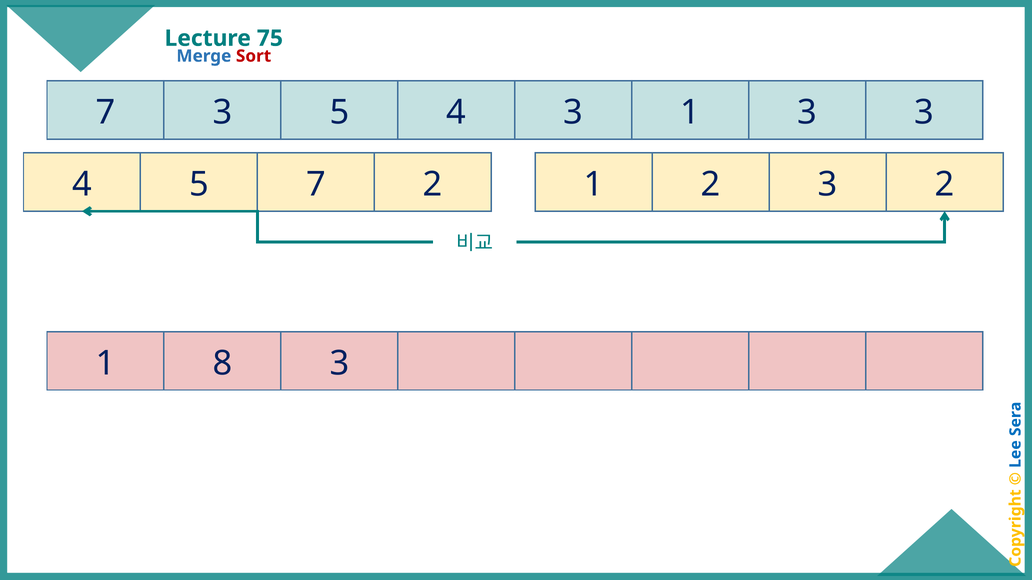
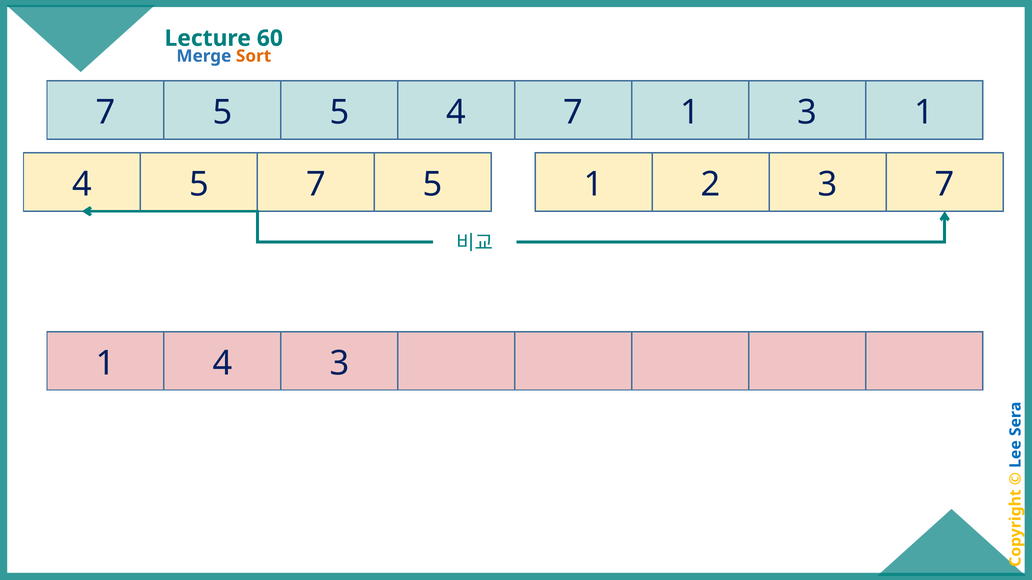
75: 75 -> 60
Sort colour: red -> orange
3 at (222, 112): 3 -> 5
4 3: 3 -> 7
1 3 3: 3 -> 1
2 at (433, 185): 2 -> 5
3 2: 2 -> 7
1 8: 8 -> 4
